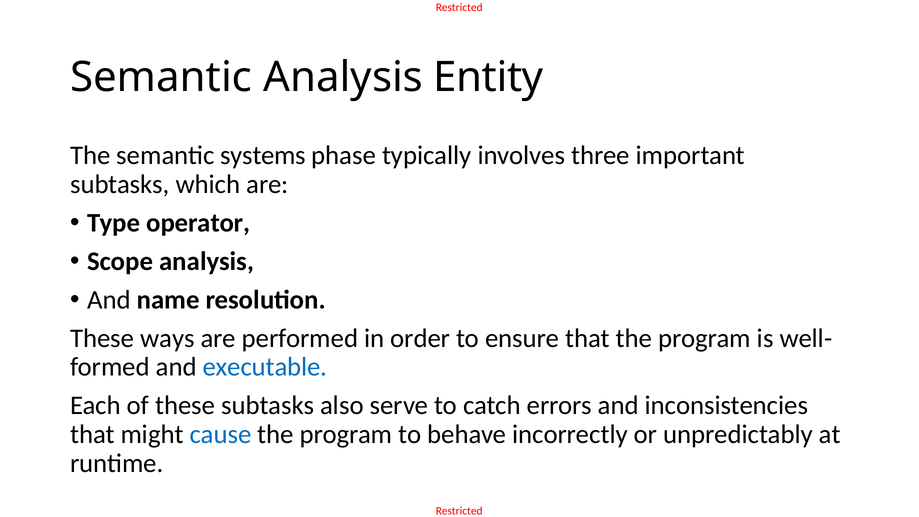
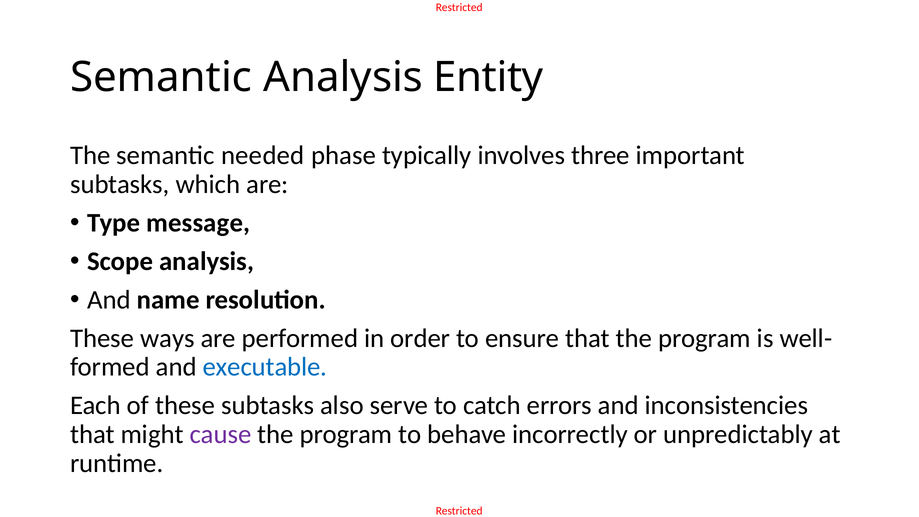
systems: systems -> needed
operator: operator -> message
cause colour: blue -> purple
